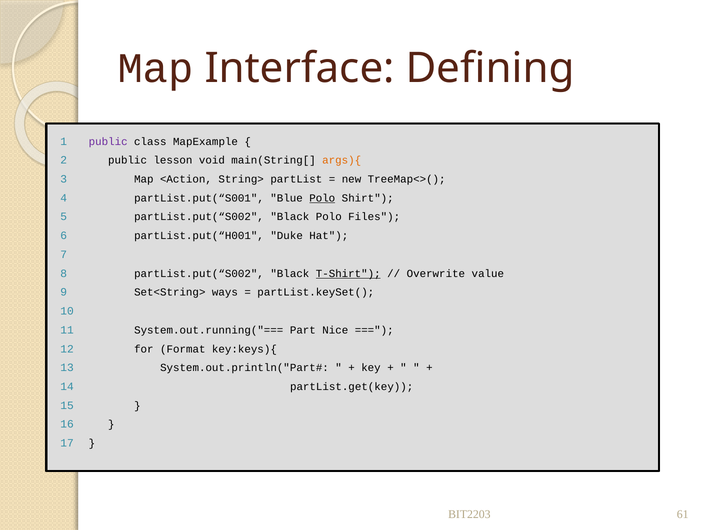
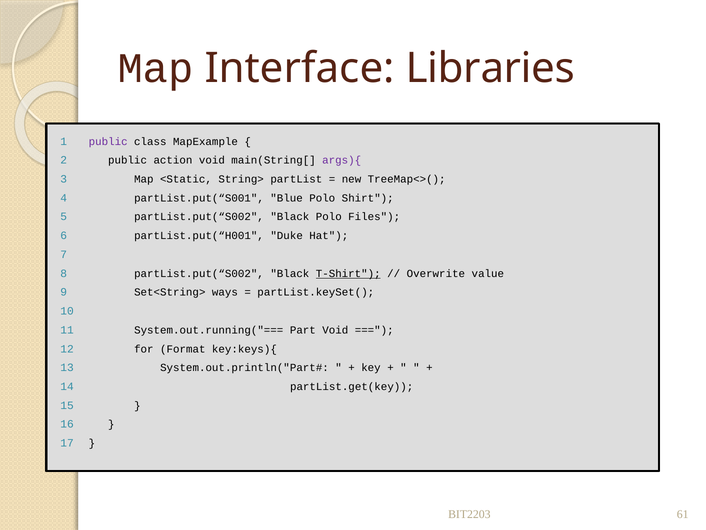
Defining: Defining -> Libraries
lesson: lesson -> action
args){ colour: orange -> purple
<Action: <Action -> <Static
Polo at (322, 198) underline: present -> none
Part Nice: Nice -> Void
